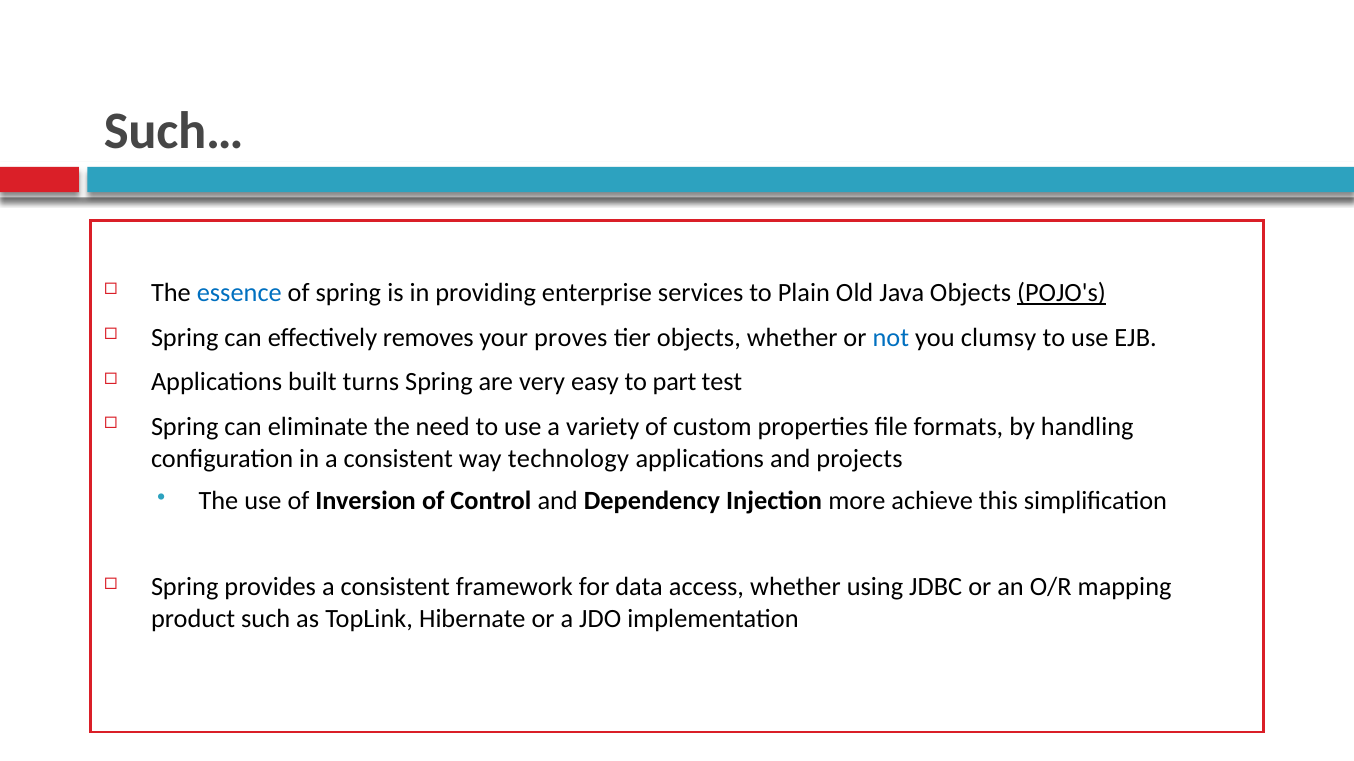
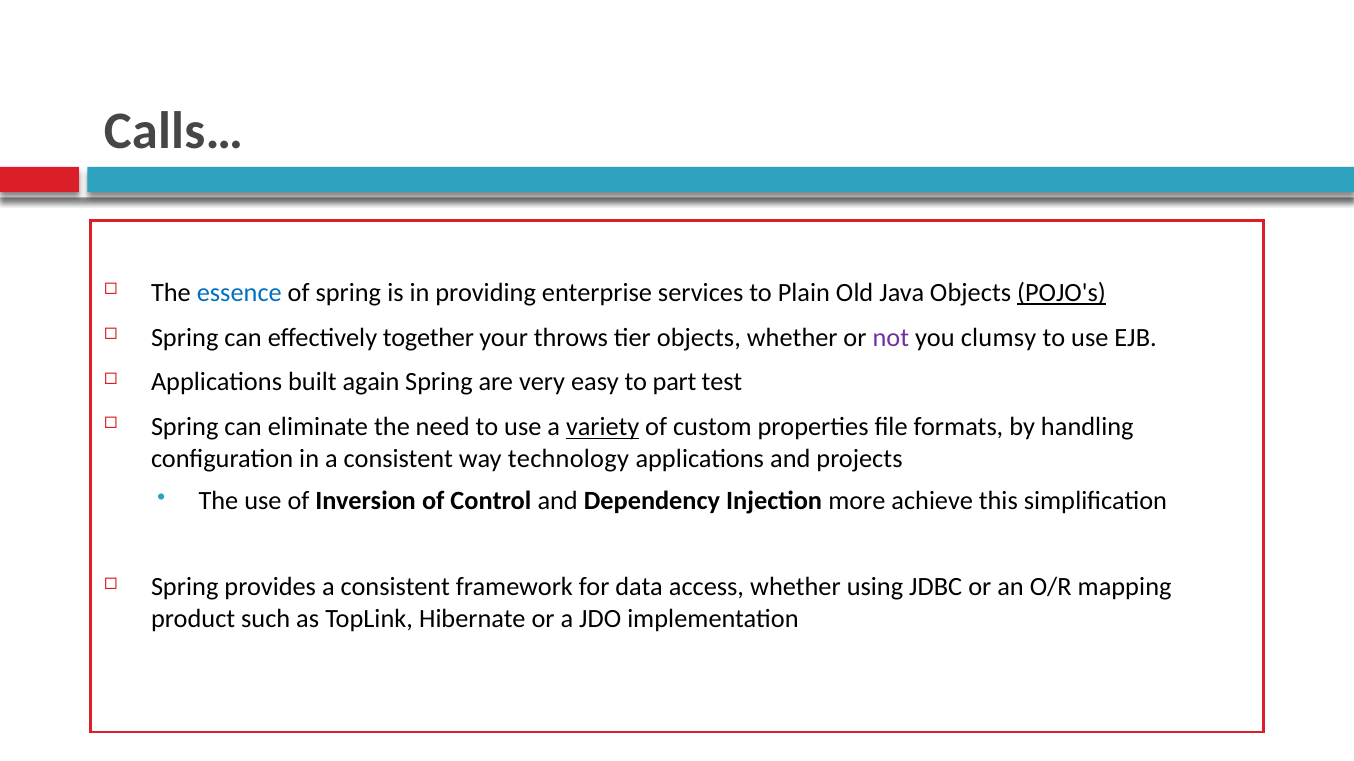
Such…: Such… -> Calls…
removes: removes -> together
proves: proves -> throws
not colour: blue -> purple
turns: turns -> again
variety underline: none -> present
